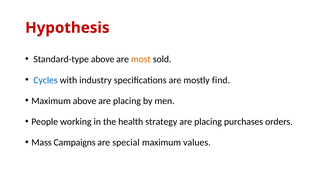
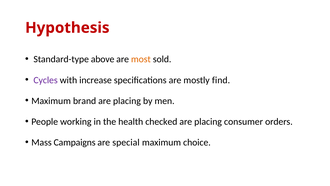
Cycles colour: blue -> purple
industry: industry -> increase
Maximum above: above -> brand
strategy: strategy -> checked
purchases: purchases -> consumer
values: values -> choice
